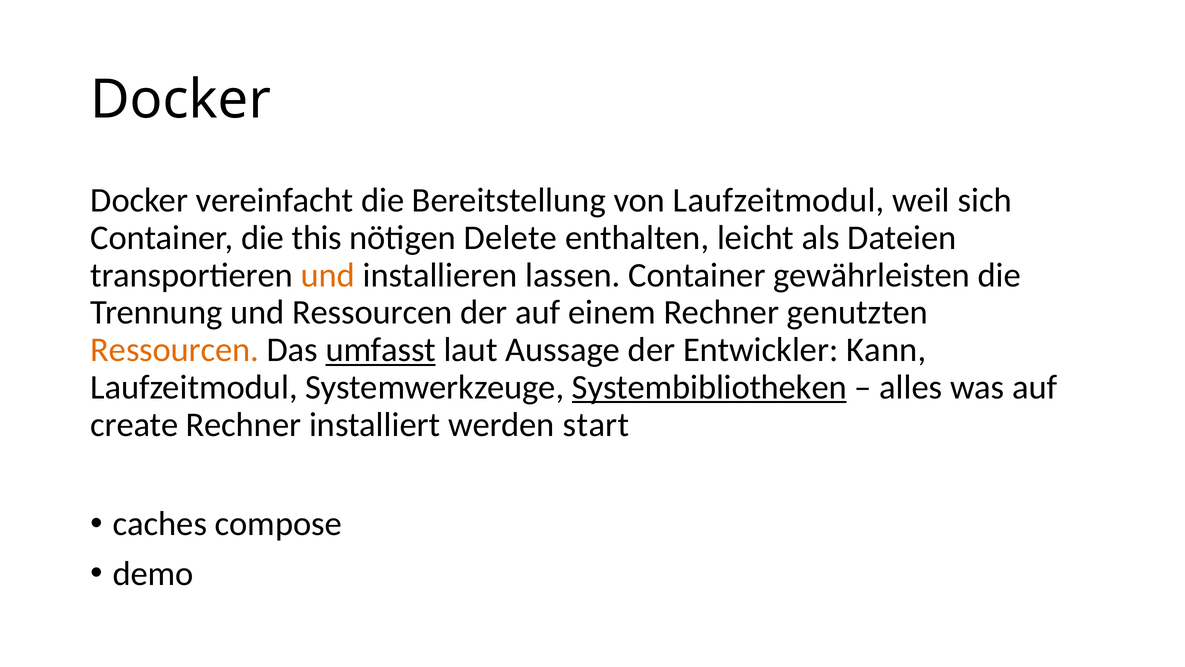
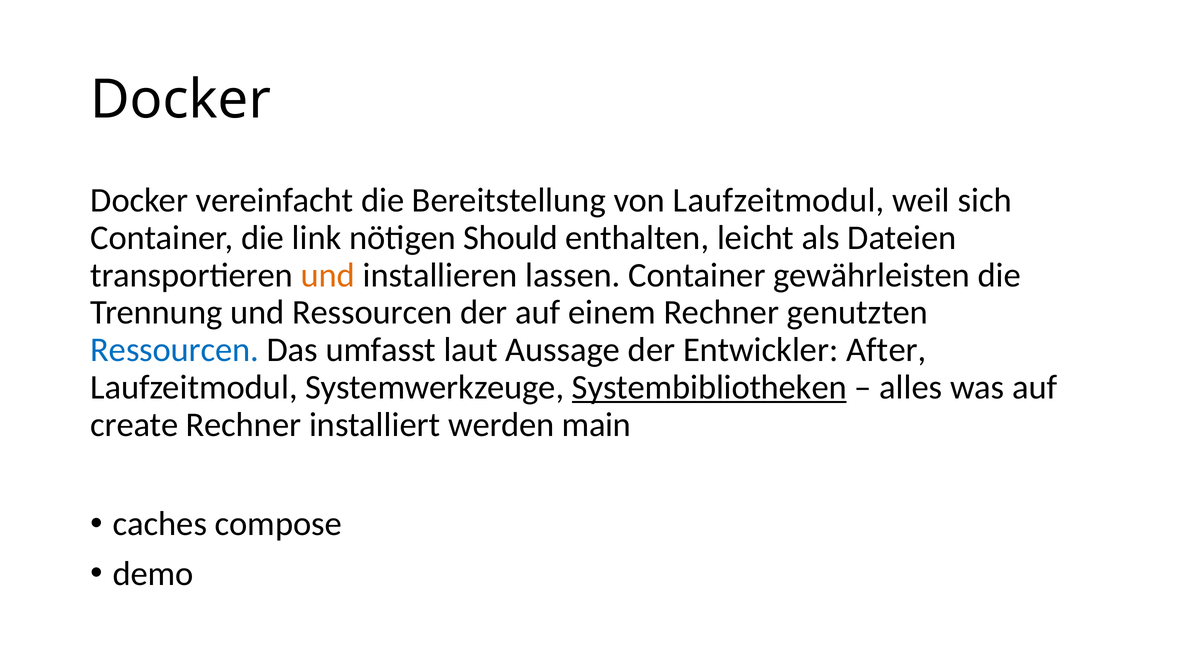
this: this -> link
Delete: Delete -> Should
Ressourcen at (175, 350) colour: orange -> blue
umfasst underline: present -> none
Kann: Kann -> After
start: start -> main
